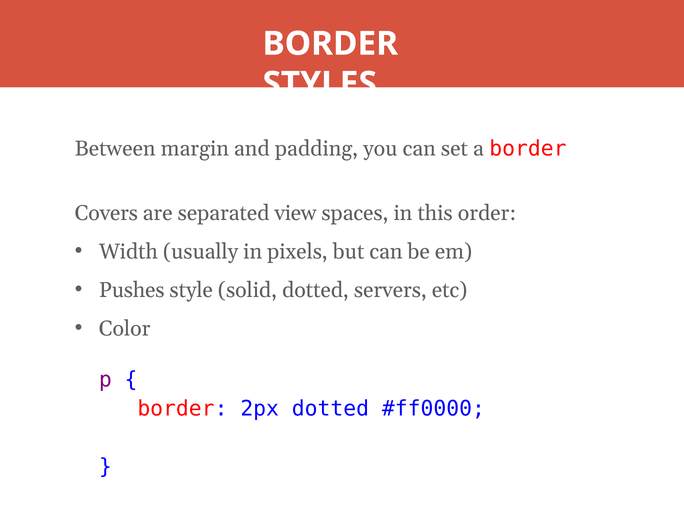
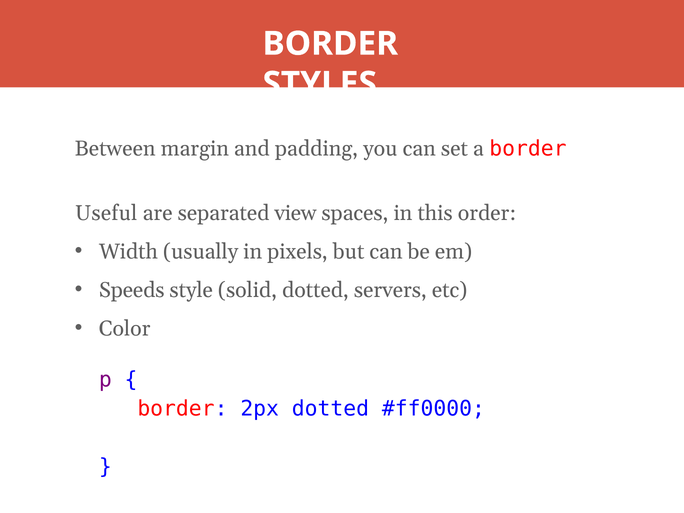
Covers: Covers -> Useful
Pushes: Pushes -> Speeds
